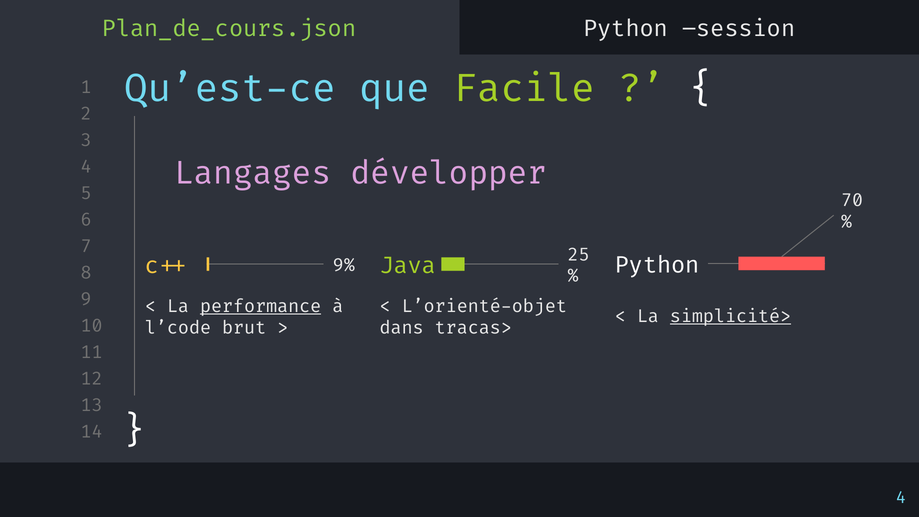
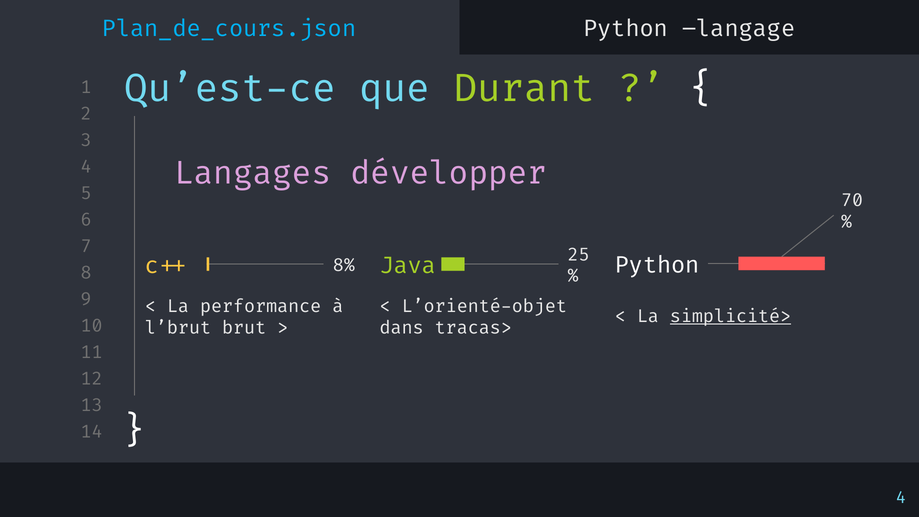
Plan_de_cours.json colour: light green -> light blue
session: session -> langage
Facile: Facile -> Durant
9%: 9% -> 8%
performance underline: present -> none
l’code: l’code -> l’brut
